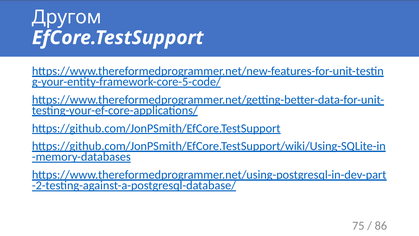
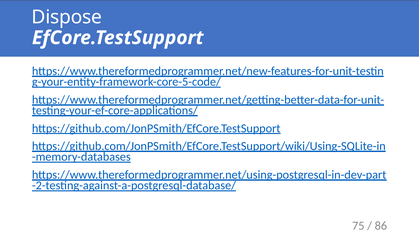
Другом: Другом -> Dispose
